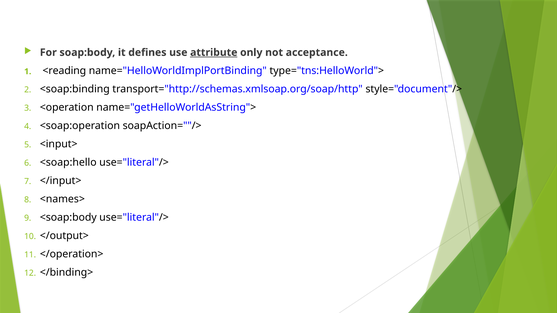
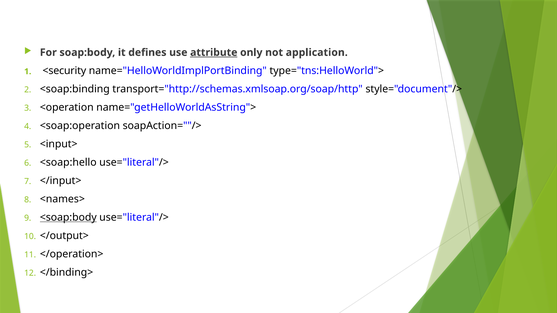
acceptance: acceptance -> application
<reading: <reading -> <security
<soap:body underline: none -> present
